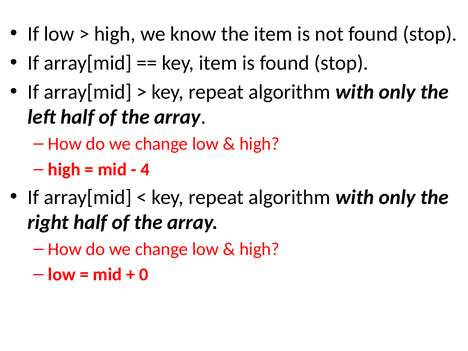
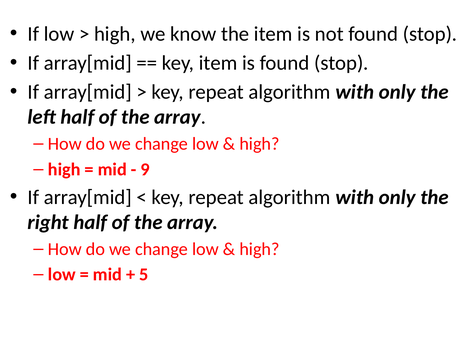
4: 4 -> 9
0: 0 -> 5
